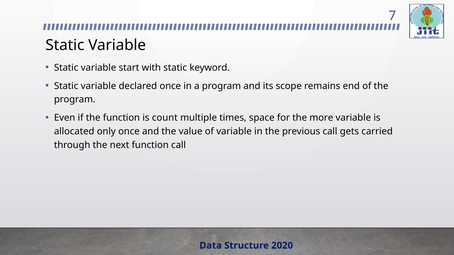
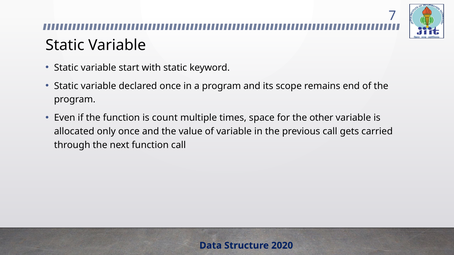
more: more -> other
